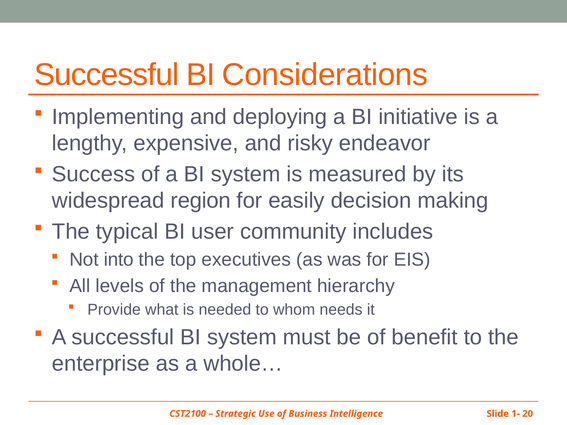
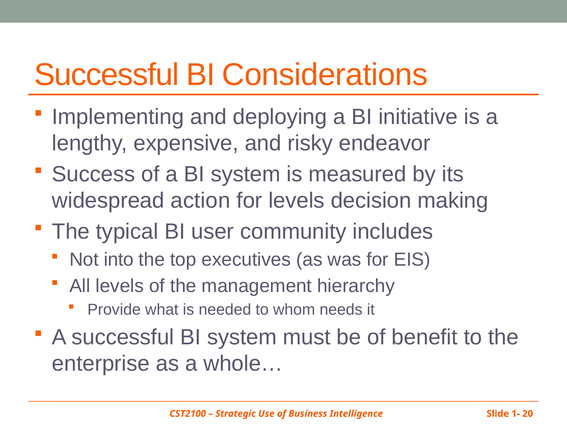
region: region -> action
for easily: easily -> levels
